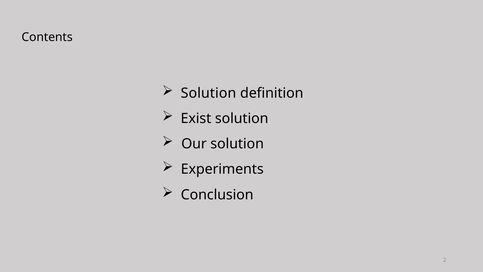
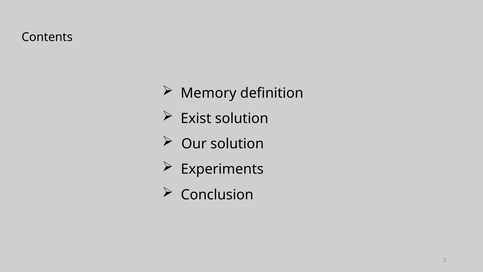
Solution at (209, 93): Solution -> Memory
